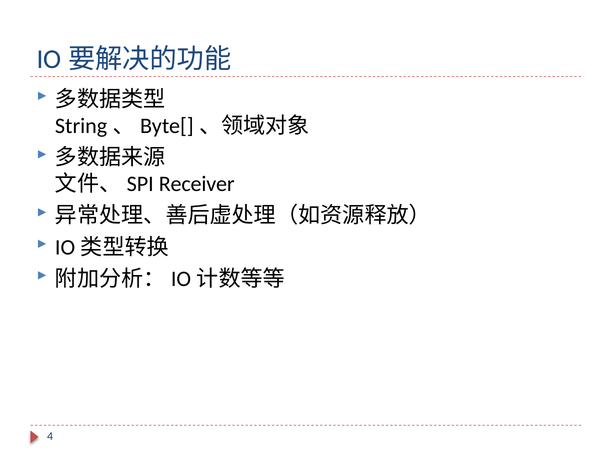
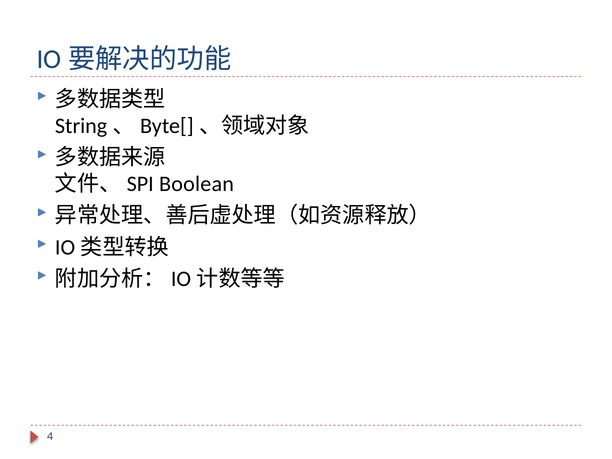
Receiver: Receiver -> Boolean
